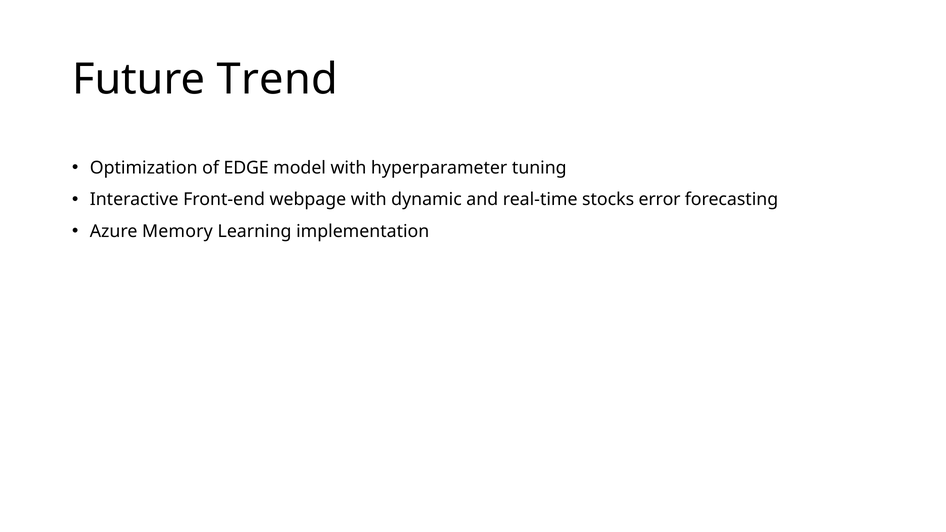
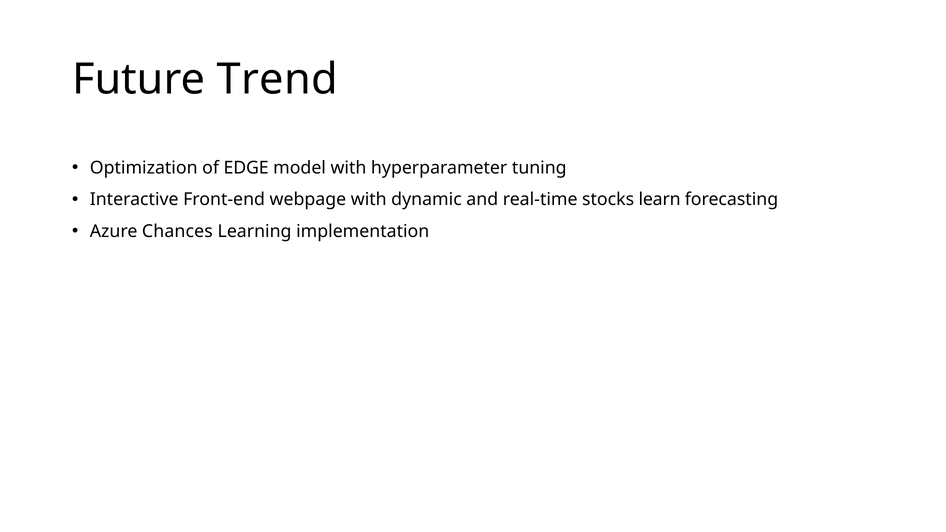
error: error -> learn
Memory: Memory -> Chances
